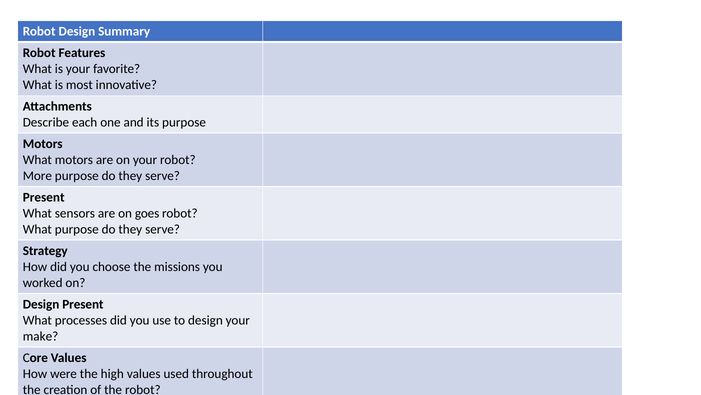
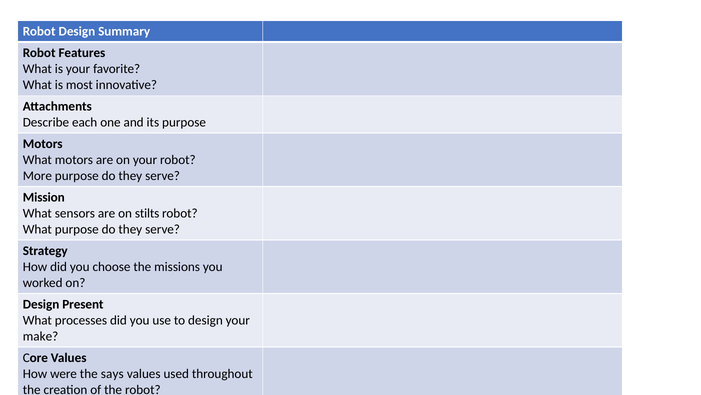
Present at (44, 197): Present -> Mission
goes: goes -> stilts
high: high -> says
